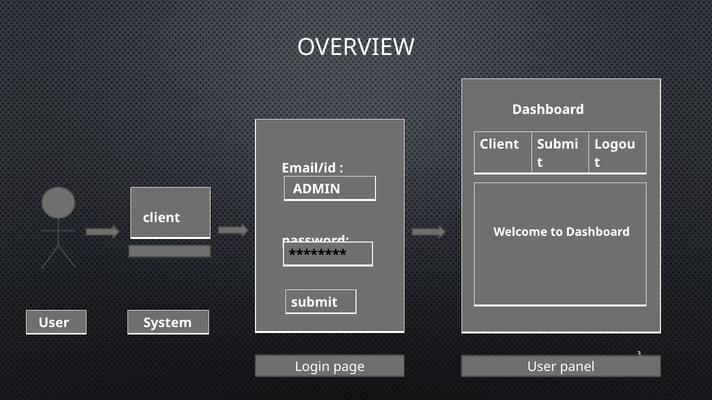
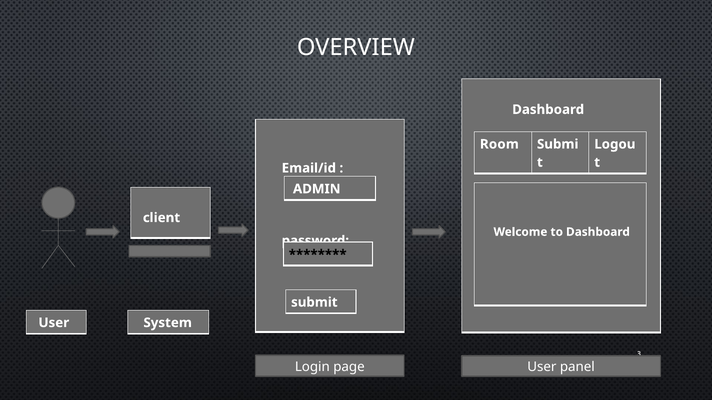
Client at (499, 144): Client -> Room
